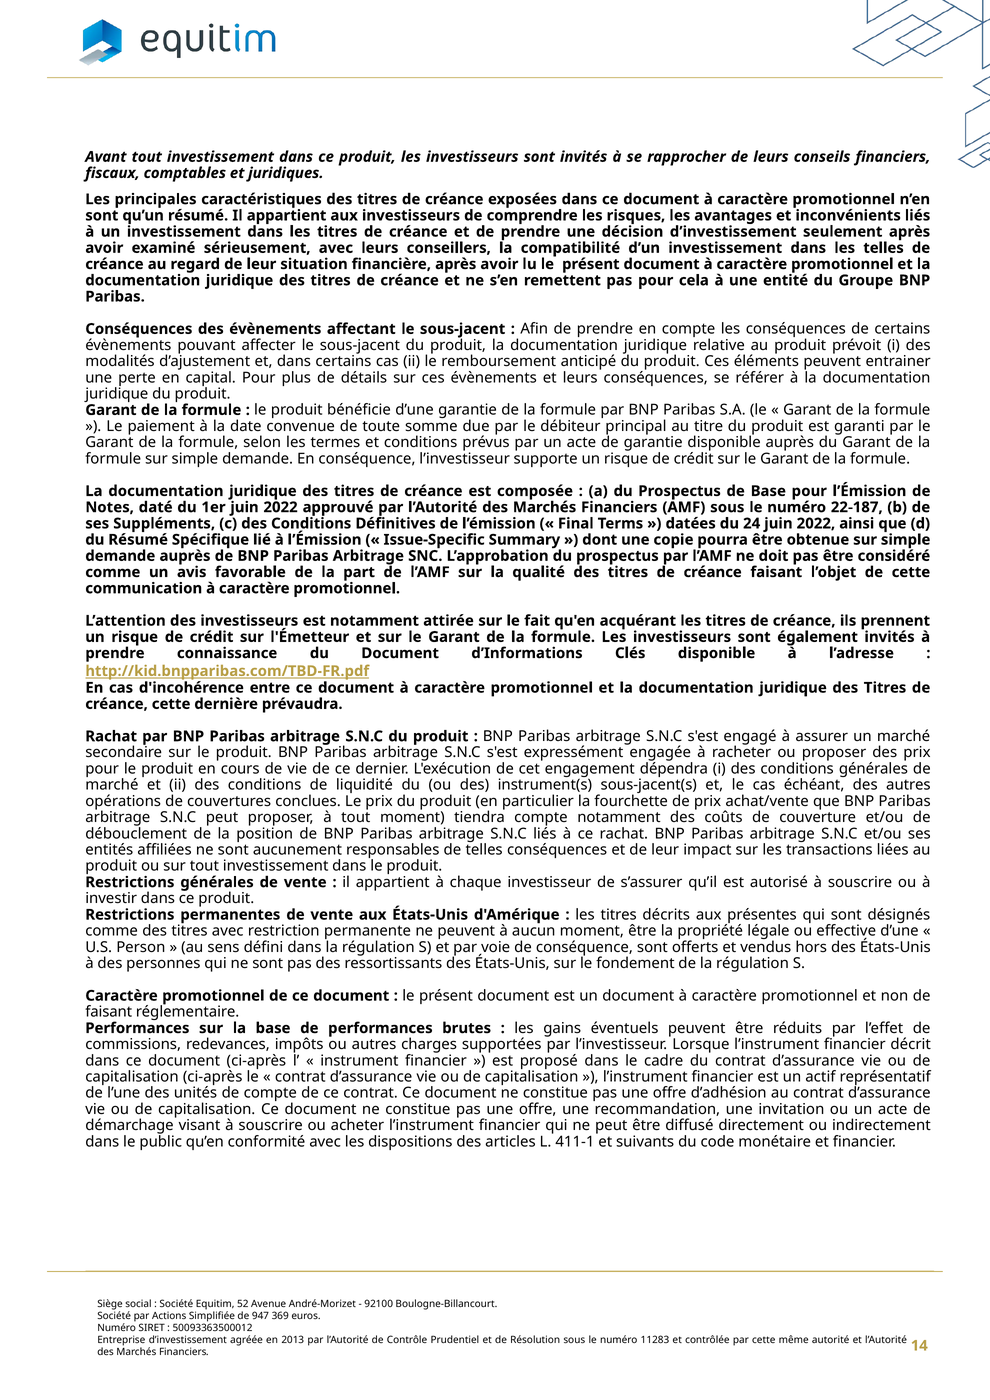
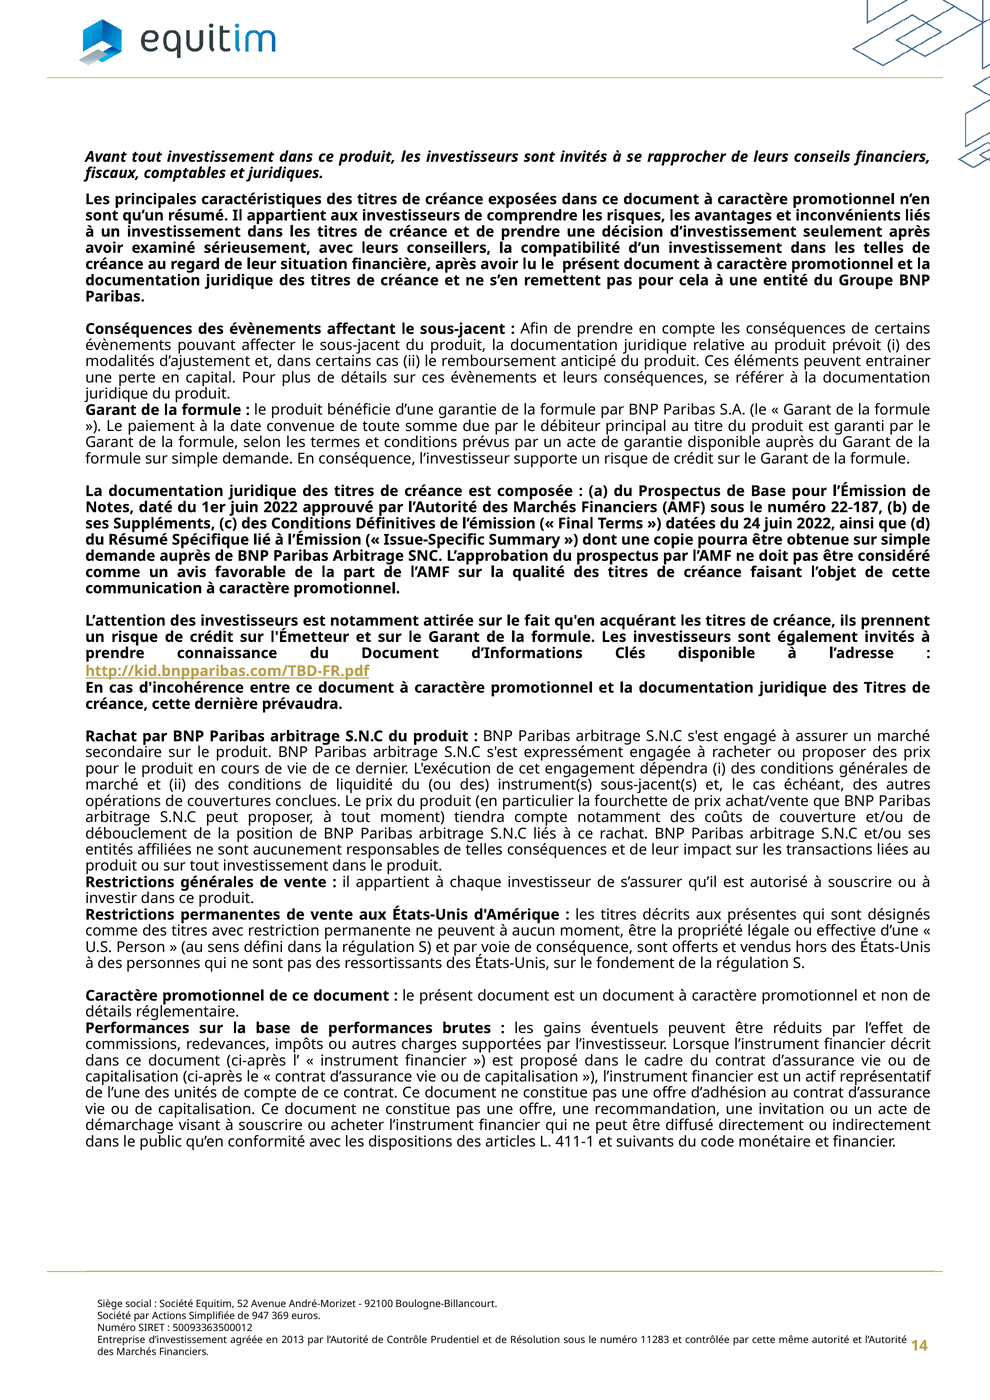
faisant at (109, 1012): faisant -> détails
